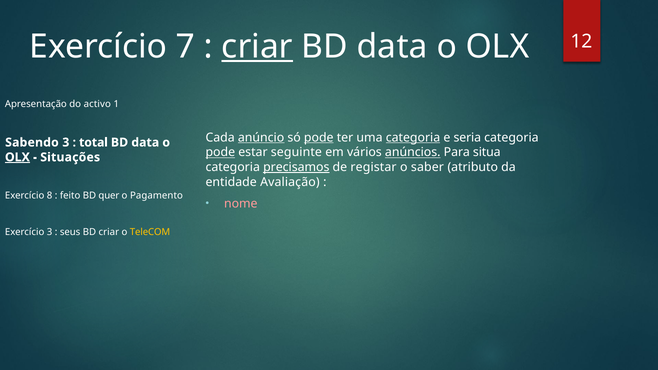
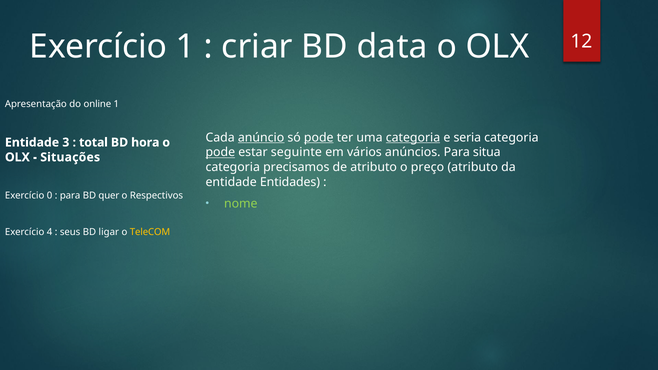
Exercício 7: 7 -> 1
criar at (257, 47) underline: present -> none
activo: activo -> online
Sabendo at (32, 142): Sabendo -> Entidade
data at (145, 142): data -> hora
anúncios underline: present -> none
OLX at (17, 157) underline: present -> none
precisamos underline: present -> none
de registar: registar -> atributo
saber: saber -> preço
Avaliação: Avaliação -> Entidades
8: 8 -> 0
feito at (70, 195): feito -> para
Pagamento: Pagamento -> Respectivos
nome colour: pink -> light green
Exercício 3: 3 -> 4
BD criar: criar -> ligar
